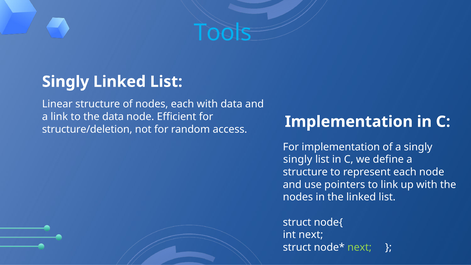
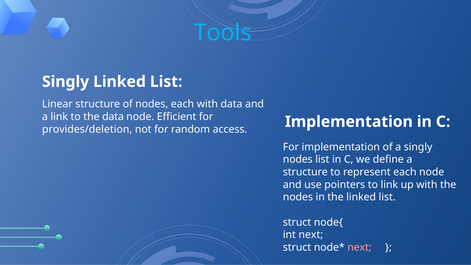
structure/deletion: structure/deletion -> provides/deletion
singly at (298, 159): singly -> nodes
next at (360, 247) colour: light green -> pink
